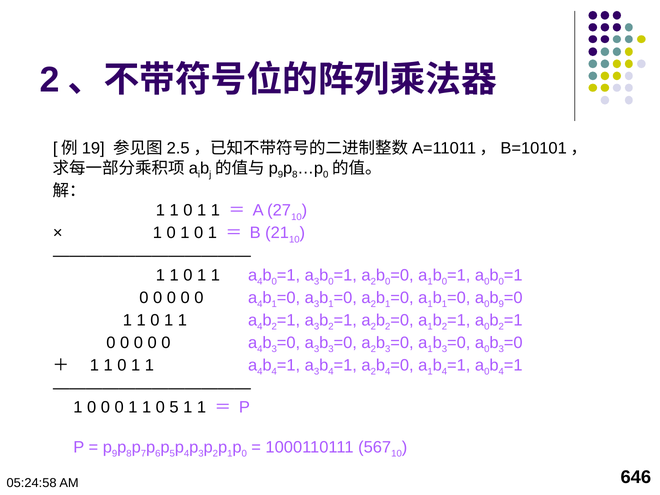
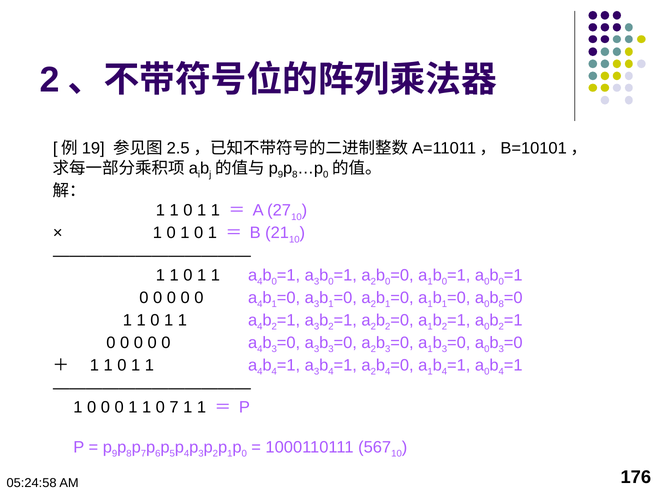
b 9: 9 -> 8
0 5: 5 -> 7
646: 646 -> 176
